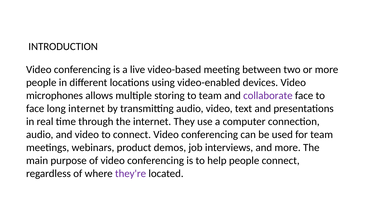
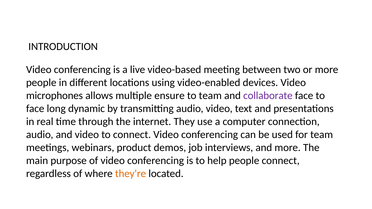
storing: storing -> ensure
long internet: internet -> dynamic
they're colour: purple -> orange
